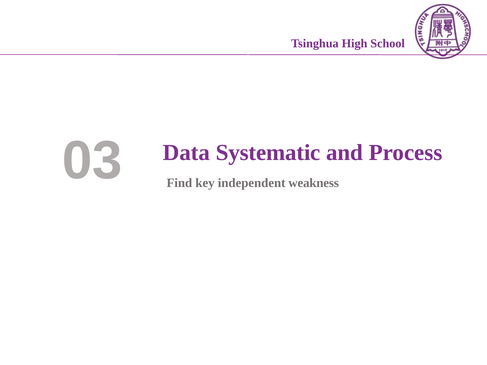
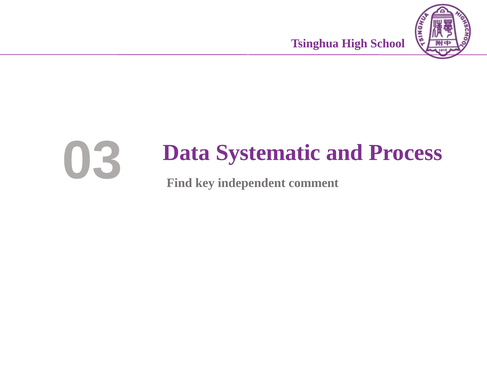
weakness: weakness -> comment
